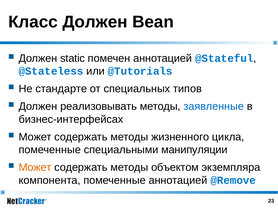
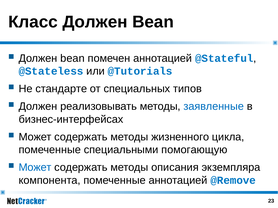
static at (73, 58): static -> bean
манипуляции: манипуляции -> помогающую
Может at (35, 168) colour: orange -> blue
объектом: объектом -> описания
